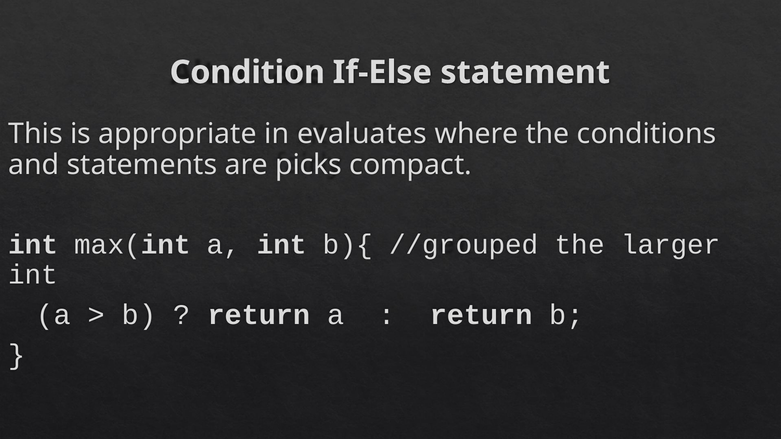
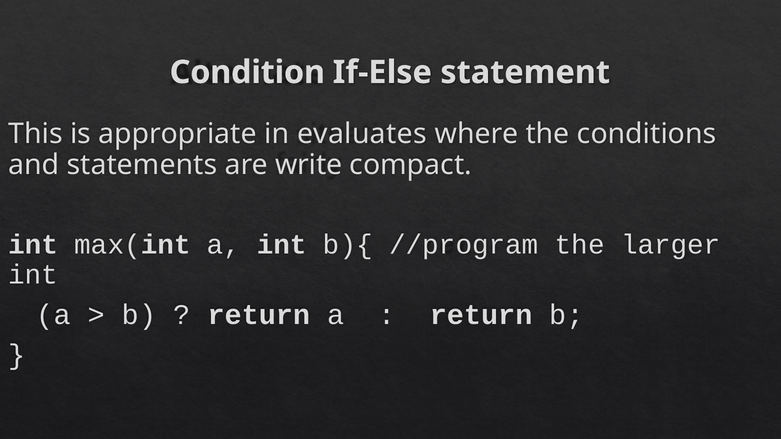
picks: picks -> write
//grouped: //grouped -> //program
